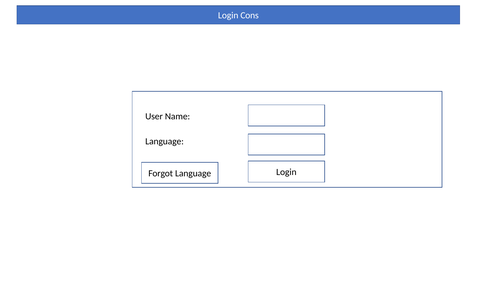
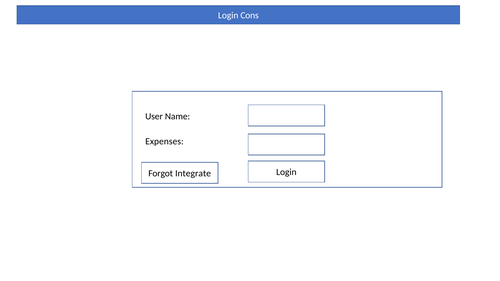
Language at (165, 141): Language -> Expenses
Forgot Language: Language -> Integrate
